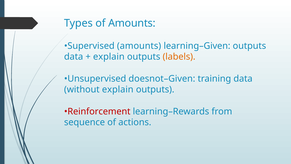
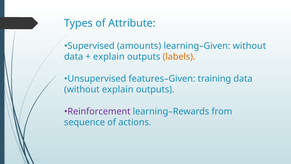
of Amounts: Amounts -> Attribute
learning–Given outputs: outputs -> without
doesnot–Given: doesnot–Given -> features–Given
Reinforcement colour: red -> purple
